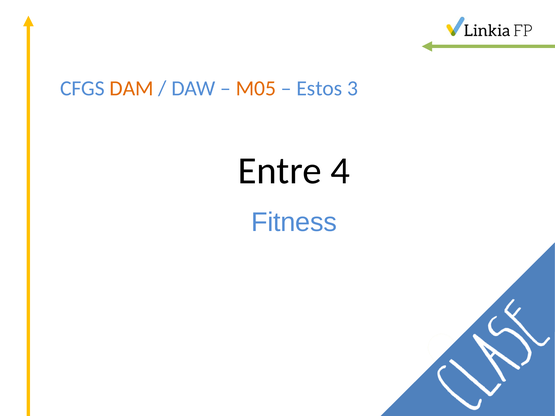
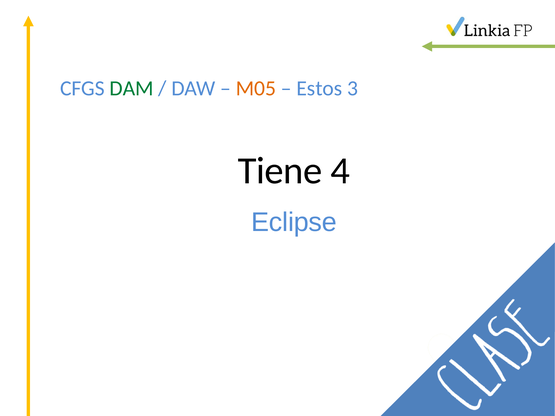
DAM colour: orange -> green
Entre: Entre -> Tiene
Fitness: Fitness -> Eclipse
